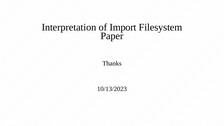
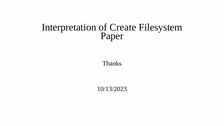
Import: Import -> Create
